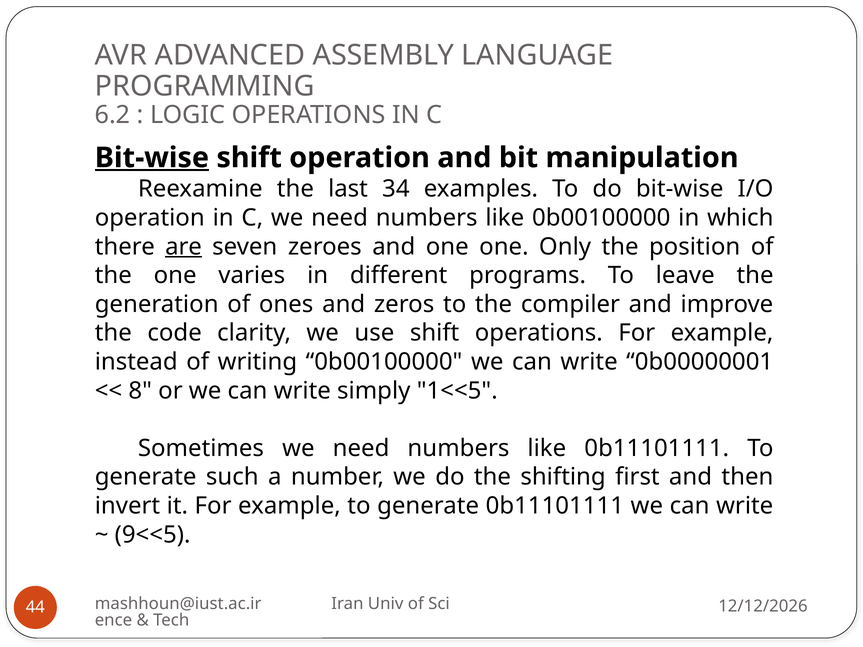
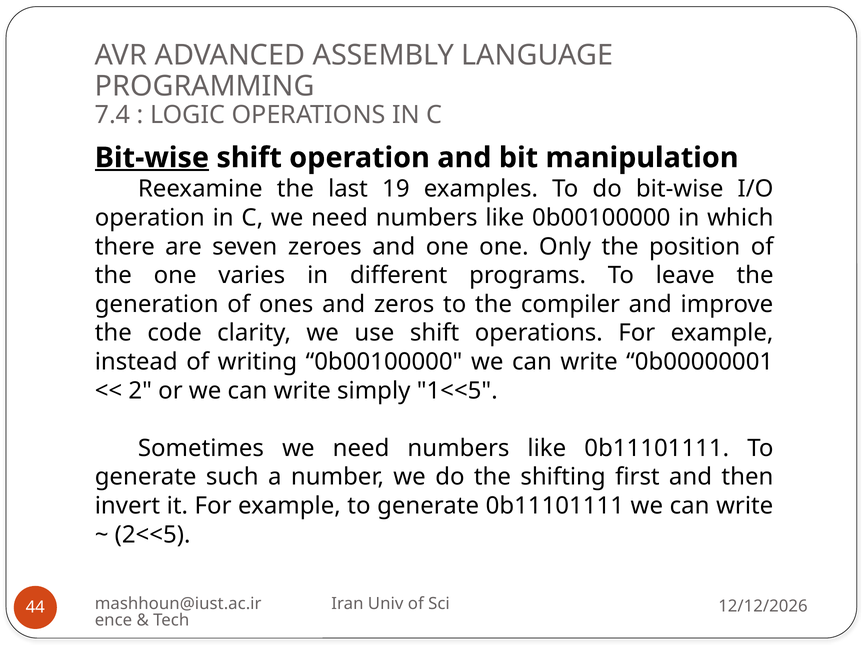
6.2: 6.2 -> 7.4
34: 34 -> 19
are underline: present -> none
8: 8 -> 2
9<<5: 9<<5 -> 2<<5
